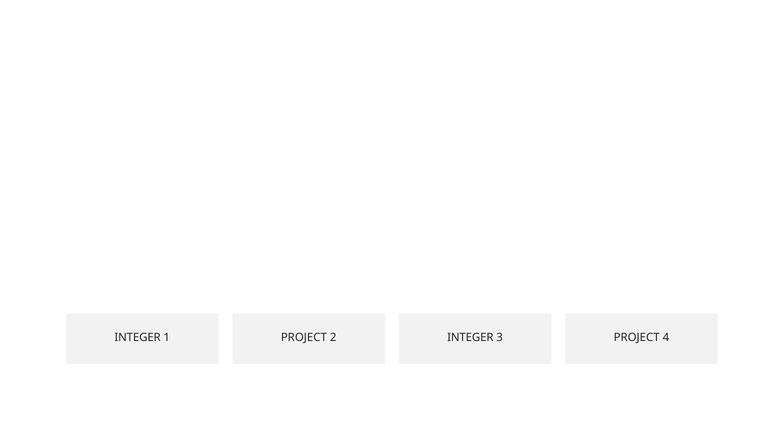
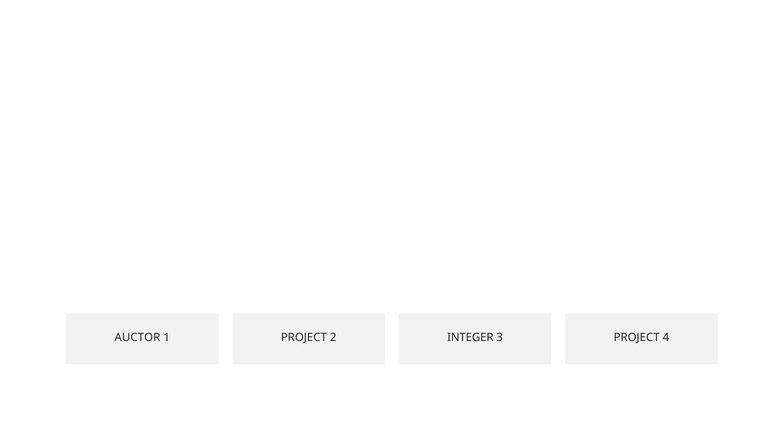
INTEGER at (138, 338): INTEGER -> AUCTOR
